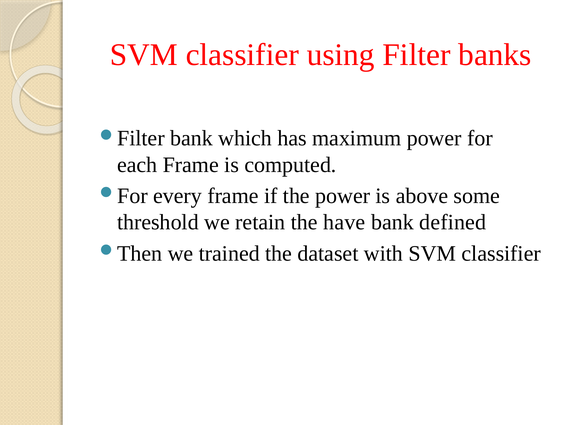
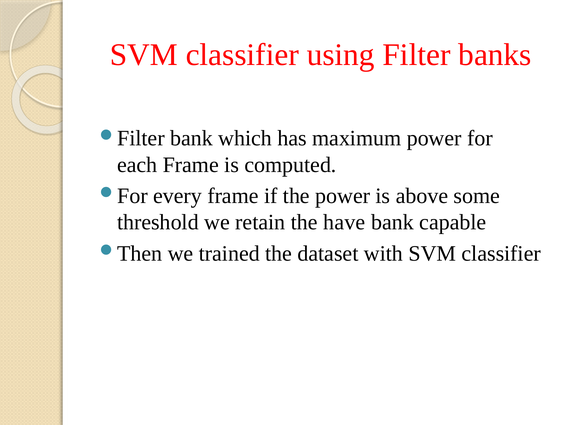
defined: defined -> capable
